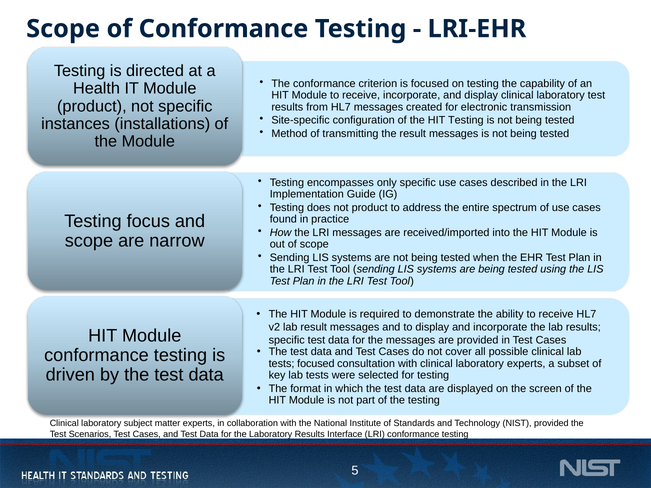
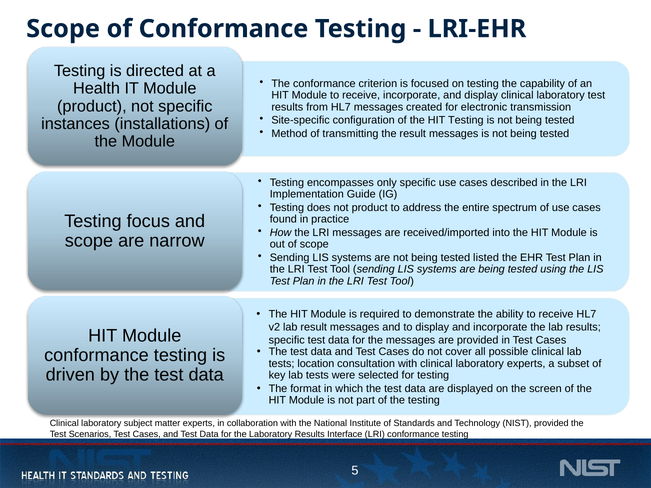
when: when -> listed
tests focused: focused -> location
